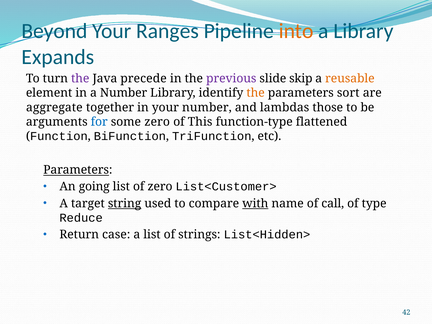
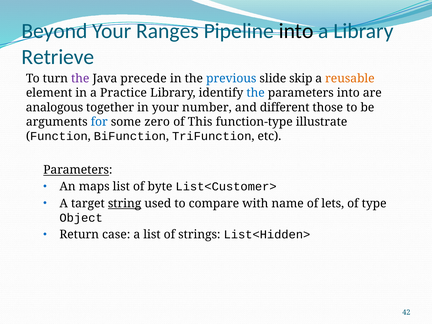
into at (296, 31) colour: orange -> black
Expands: Expands -> Retrieve
previous colour: purple -> blue
a Number: Number -> Practice
the at (256, 93) colour: orange -> blue
parameters sort: sort -> into
aggregate: aggregate -> analogous
lambdas: lambdas -> different
flattened: flattened -> illustrate
going: going -> maps
of zero: zero -> byte
with underline: present -> none
call: call -> lets
Reduce: Reduce -> Object
